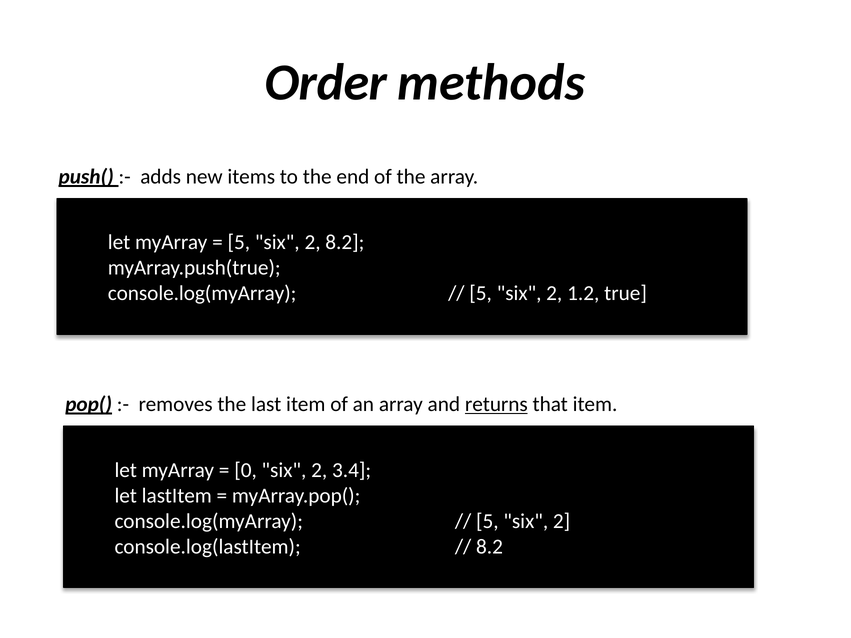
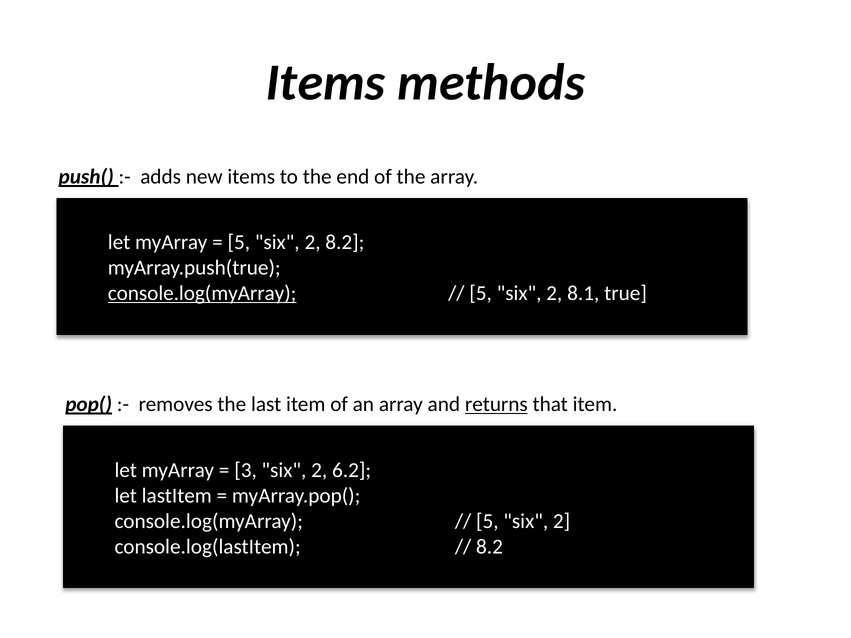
Order at (326, 82): Order -> Items
console.log(myArray at (202, 294) underline: none -> present
1.2: 1.2 -> 8.1
0: 0 -> 3
3.4: 3.4 -> 6.2
